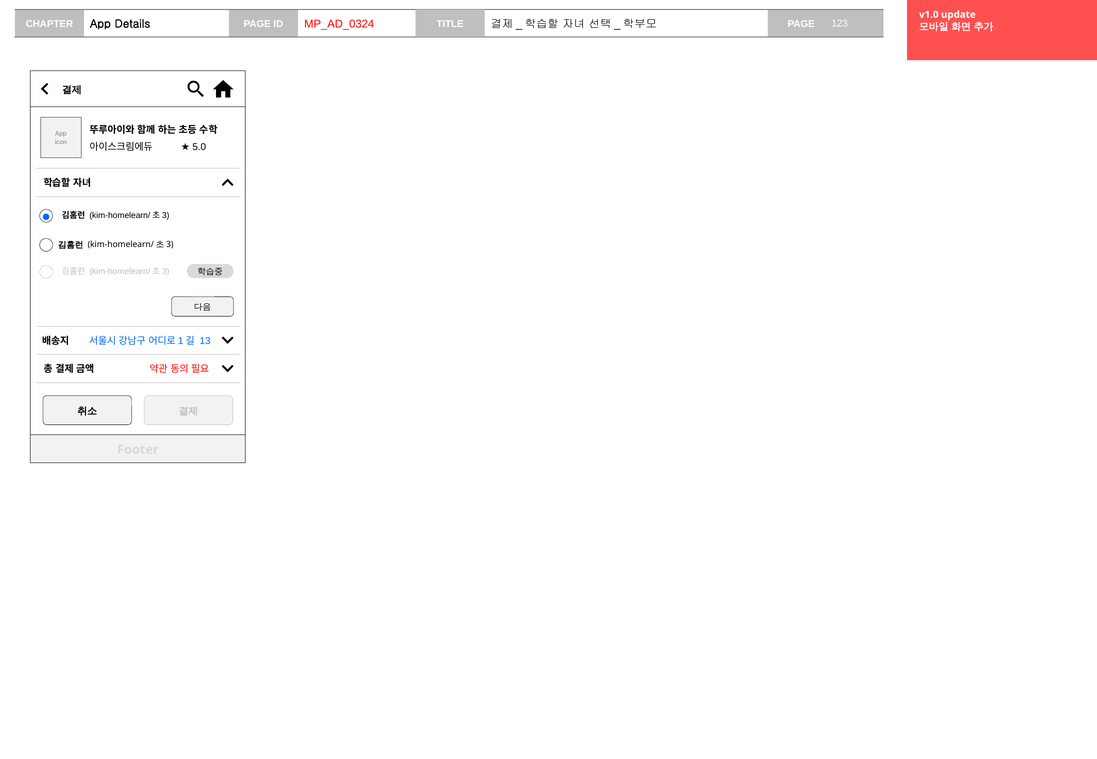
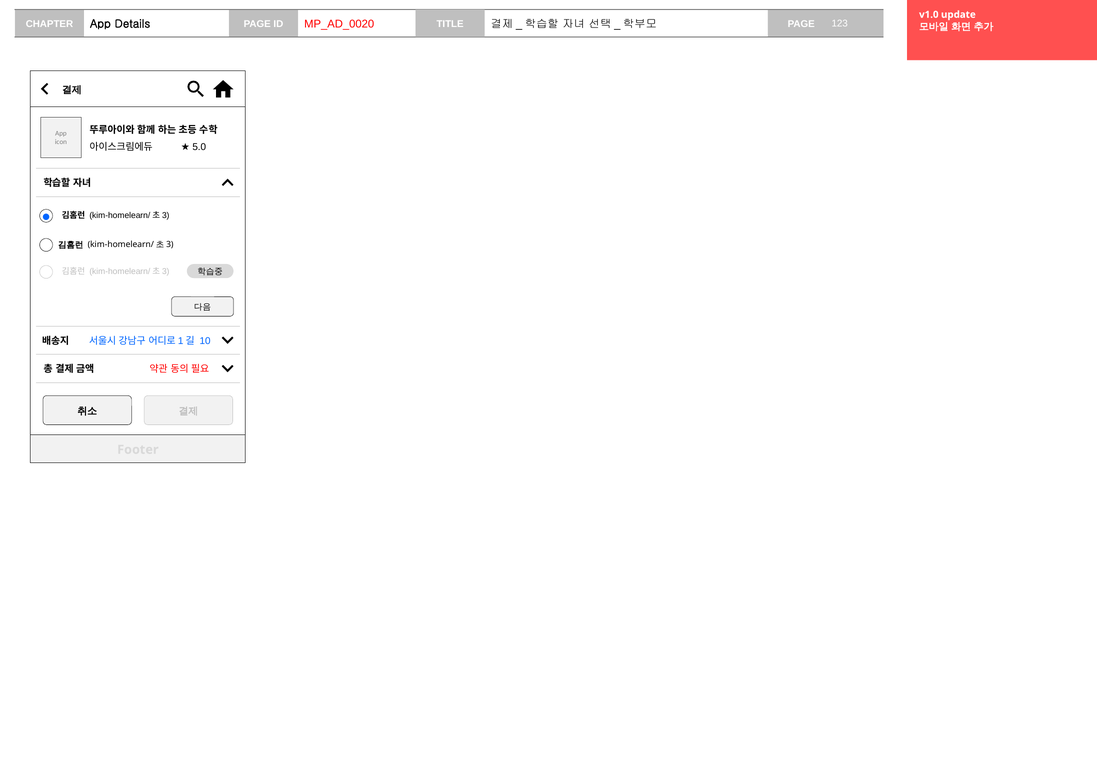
MP_AD_0324: MP_AD_0324 -> MP_AD_0020
13: 13 -> 10
